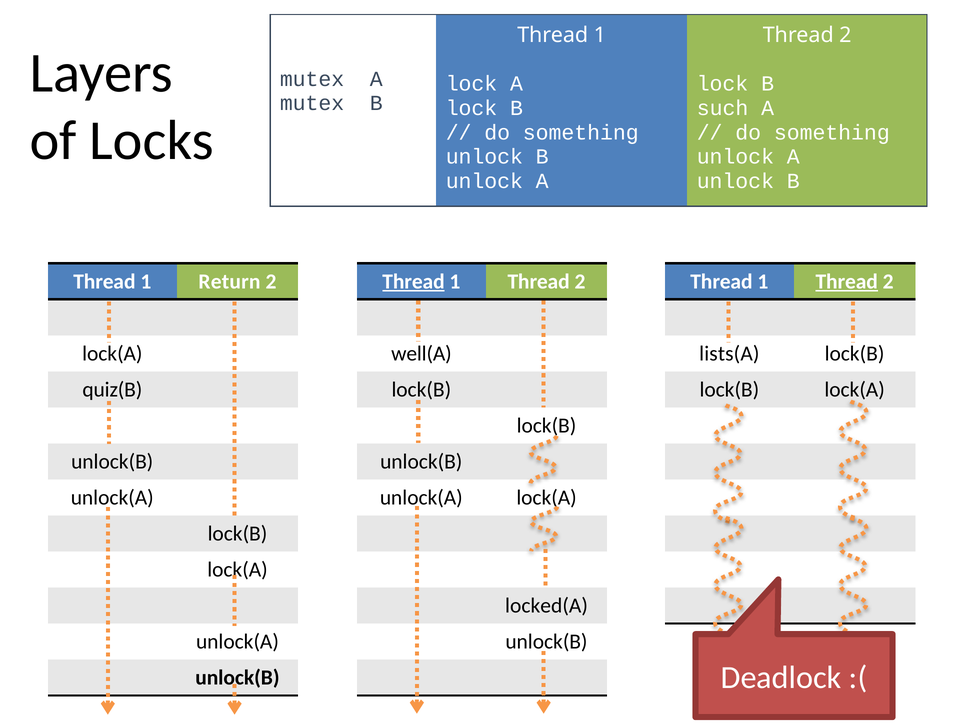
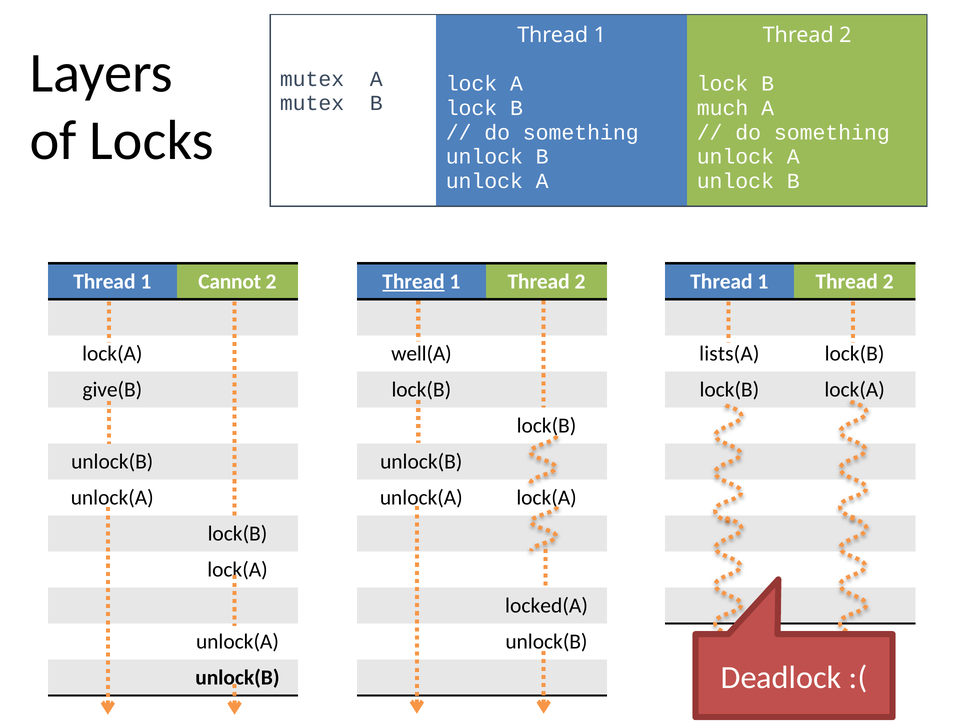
such: such -> much
Return: Return -> Cannot
Thread at (847, 282) underline: present -> none
quiz(B: quiz(B -> give(B
